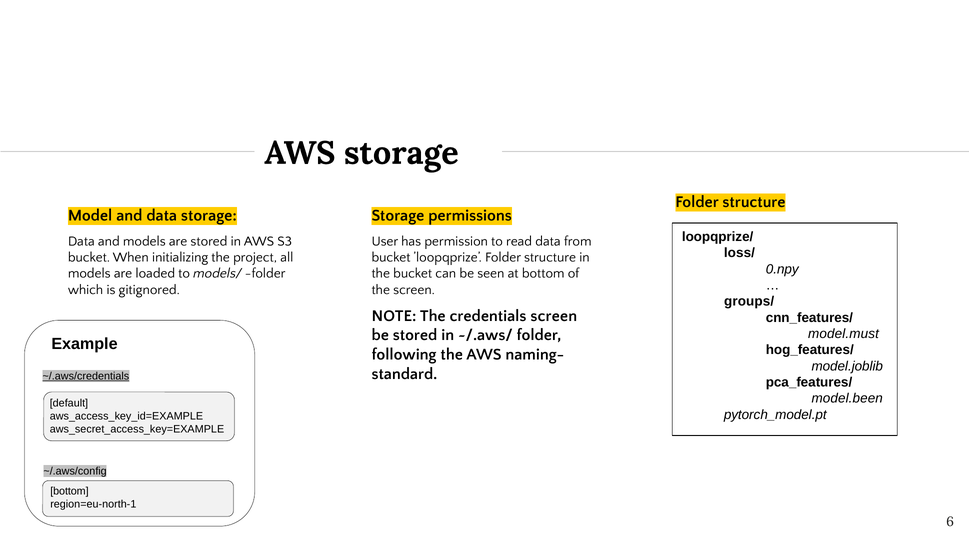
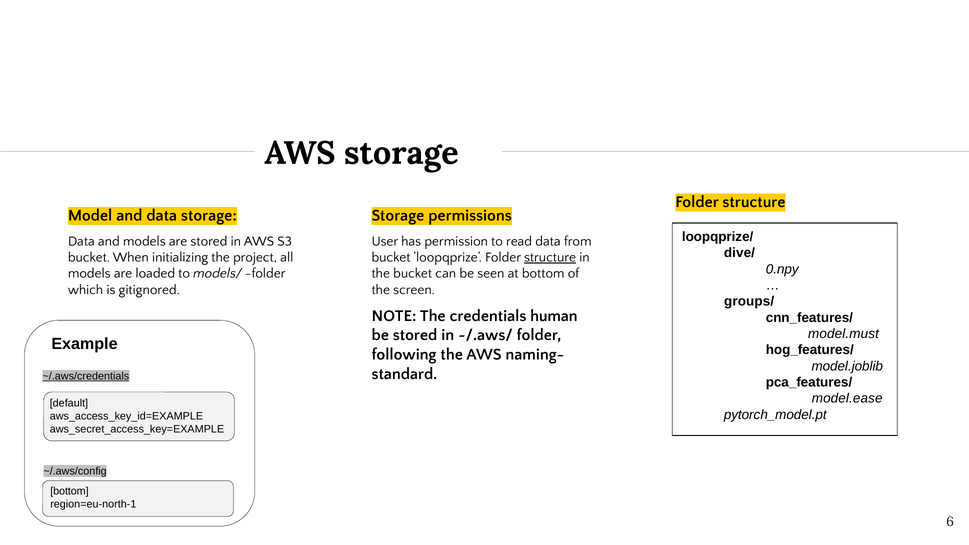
loss/: loss/ -> dive/
structure at (550, 257) underline: none -> present
credentials screen: screen -> human
model.been: model.been -> model.ease
